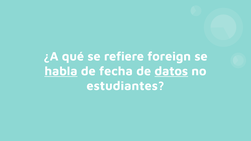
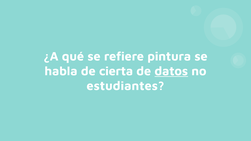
foreign: foreign -> pintura
habla underline: present -> none
fecha: fecha -> cierta
